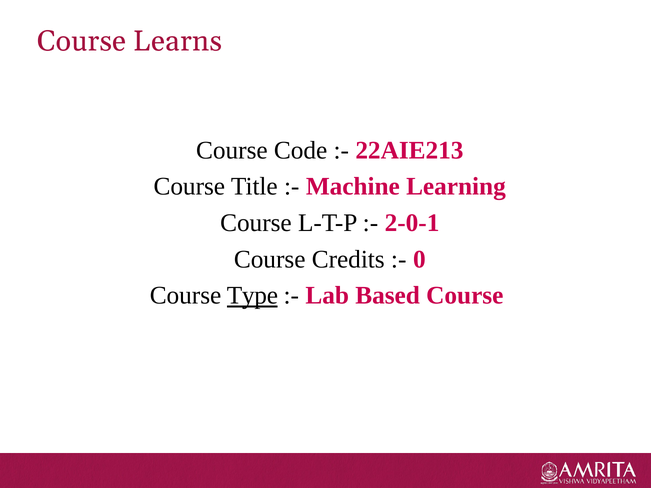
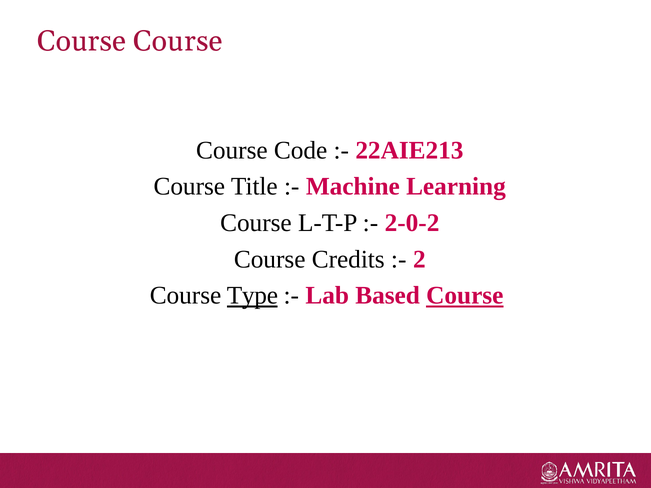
Learns at (178, 41): Learns -> Course
2-0-1: 2-0-1 -> 2-0-2
0: 0 -> 2
Course at (465, 296) underline: none -> present
